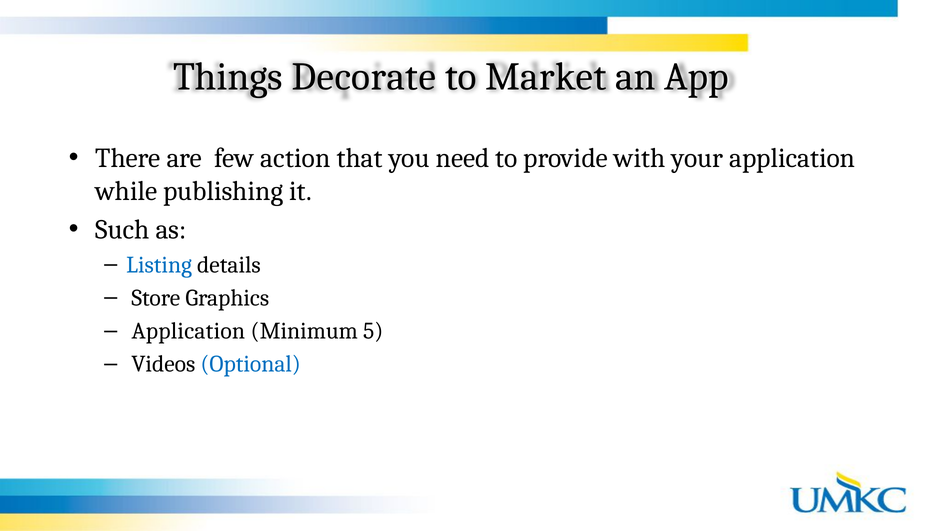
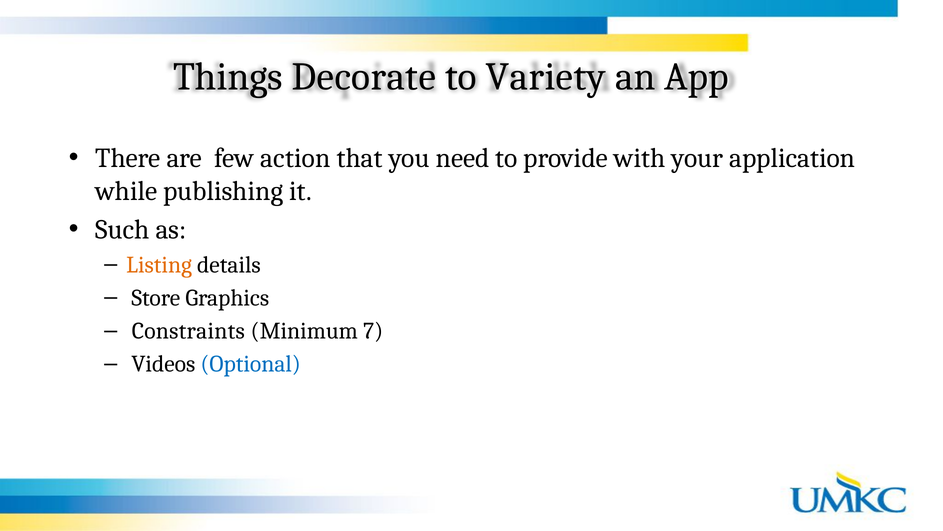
Market: Market -> Variety
Listing colour: blue -> orange
Application at (188, 331): Application -> Constraints
5: 5 -> 7
